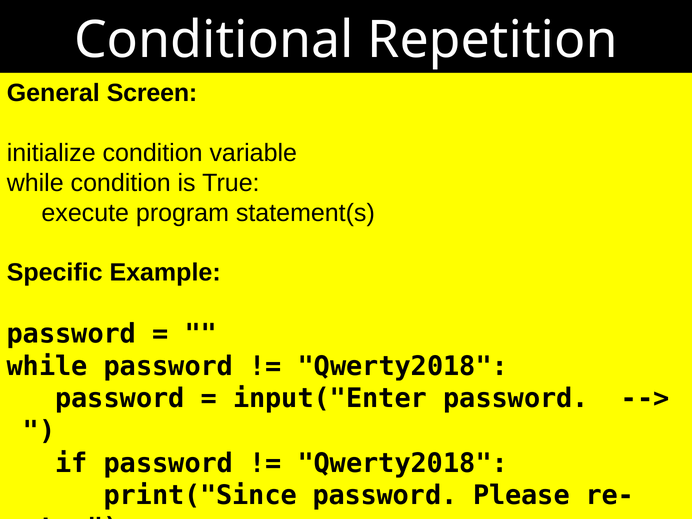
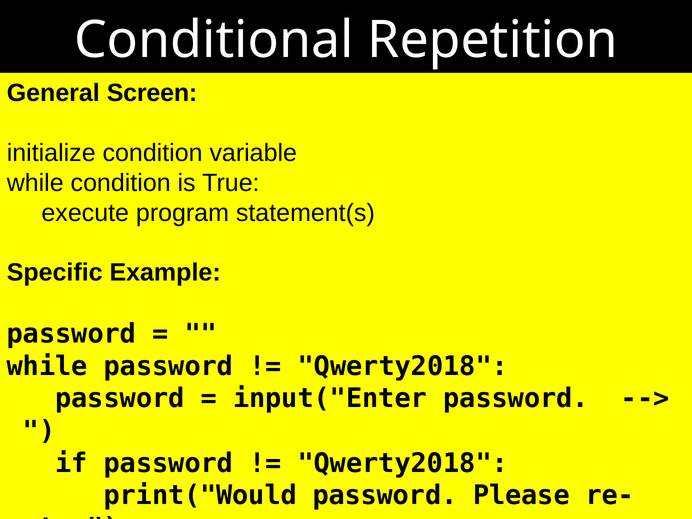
print("Since: print("Since -> print("Would
